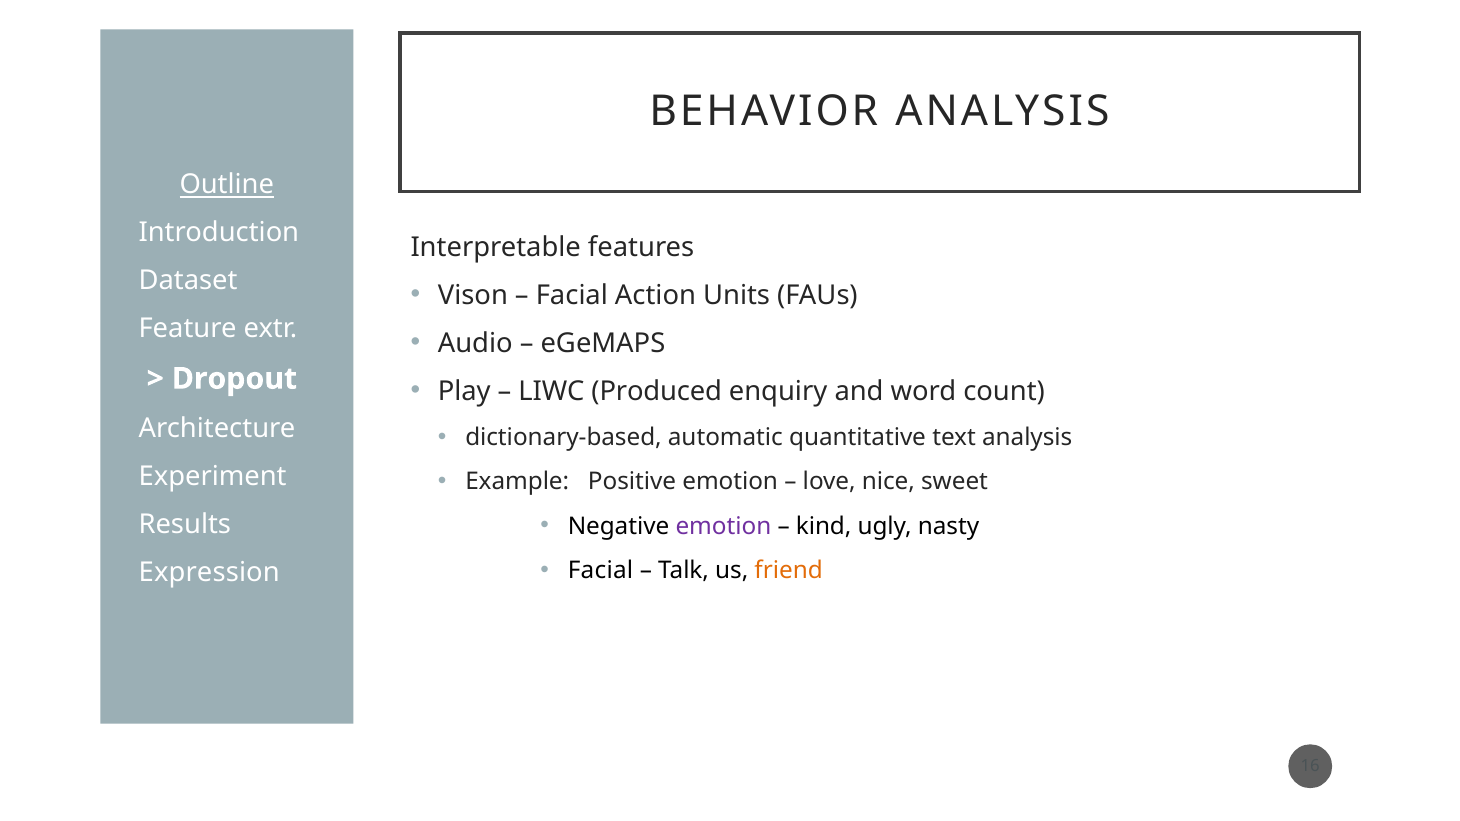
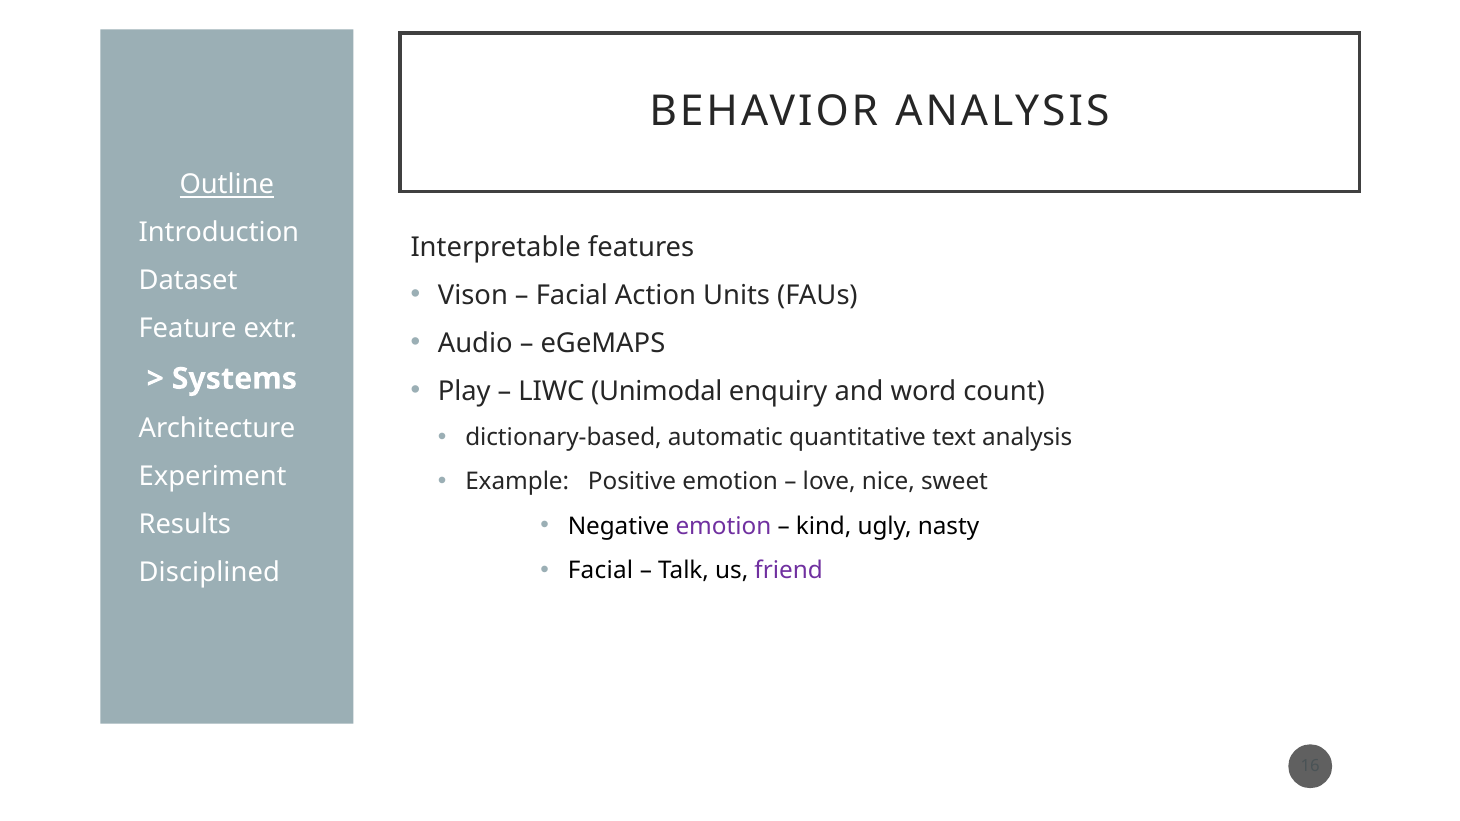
Dropout: Dropout -> Systems
Produced: Produced -> Unimodal
friend colour: orange -> purple
Expression: Expression -> Disciplined
